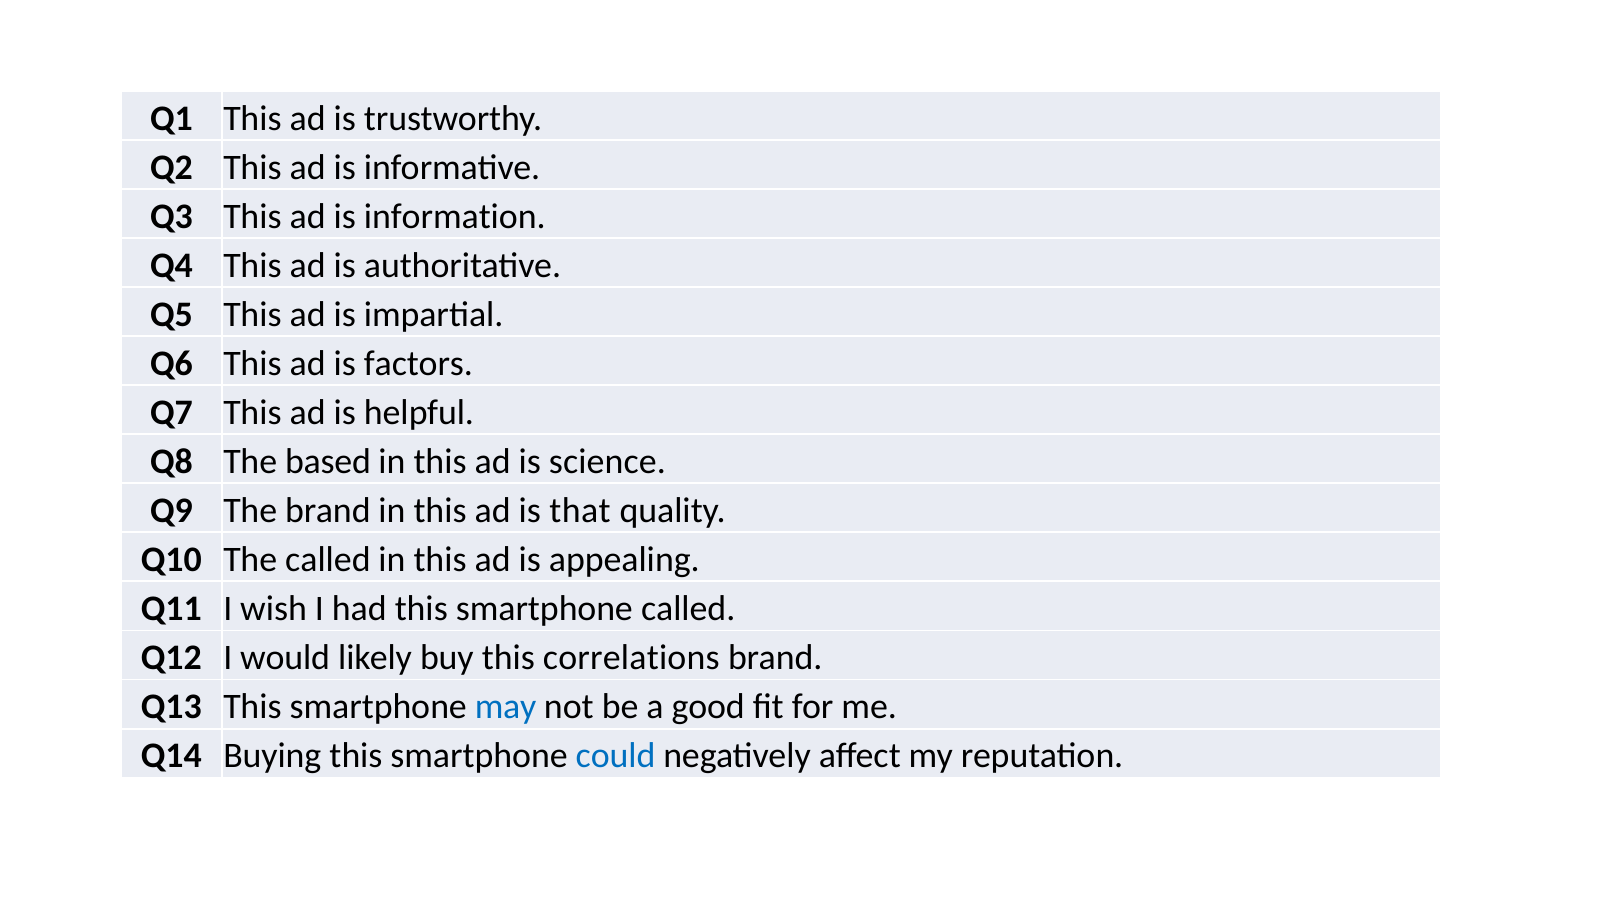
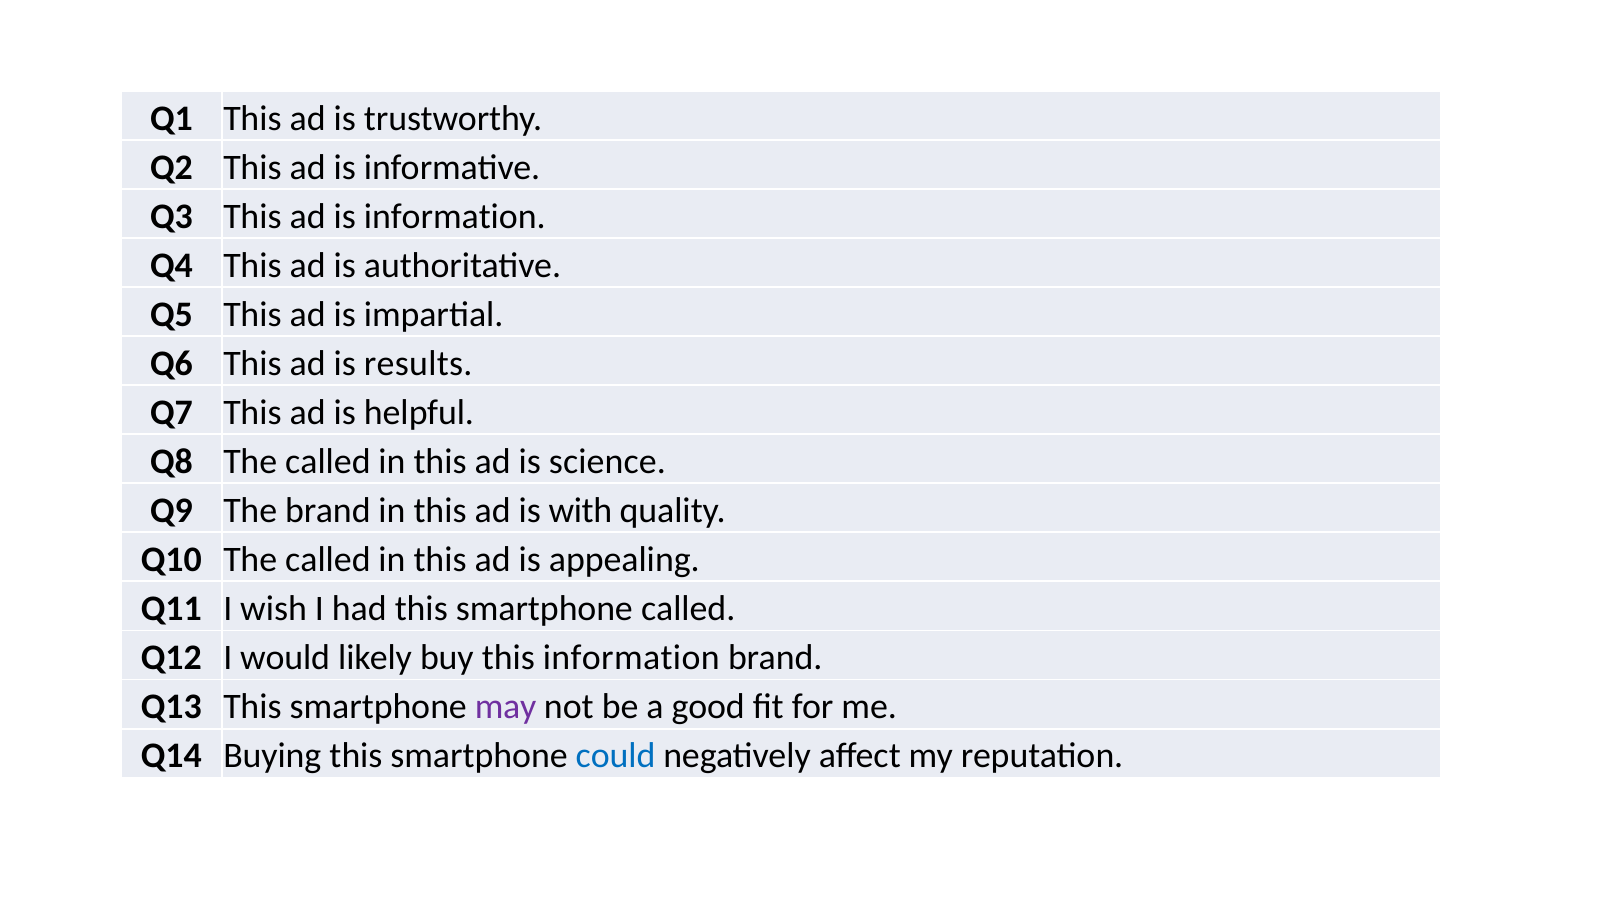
factors: factors -> results
Q8 The based: based -> called
that: that -> with
this correlations: correlations -> information
may colour: blue -> purple
